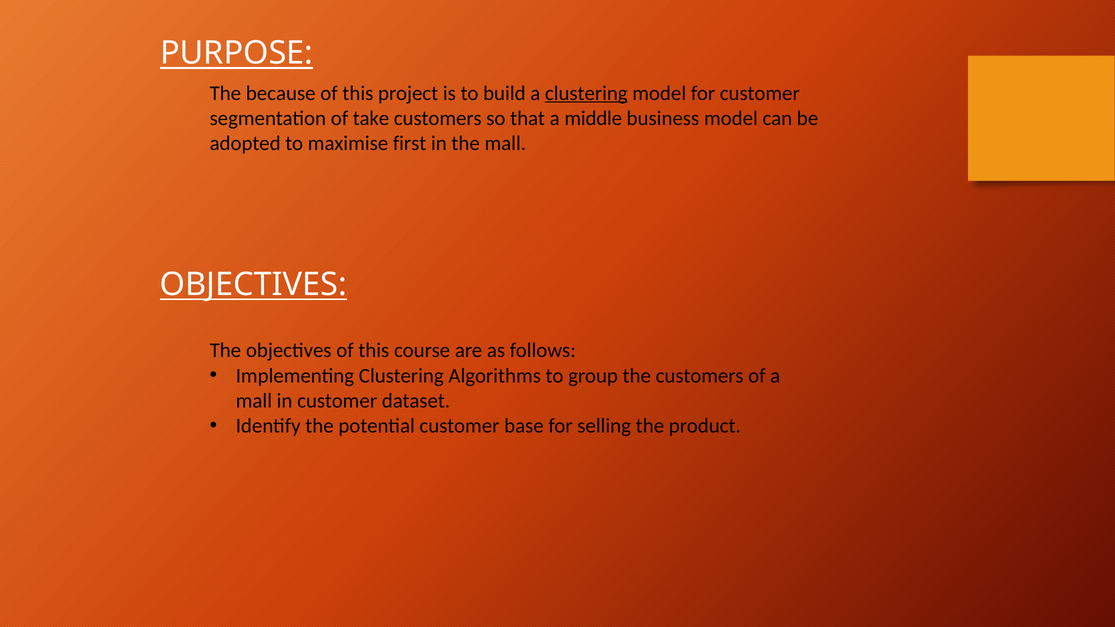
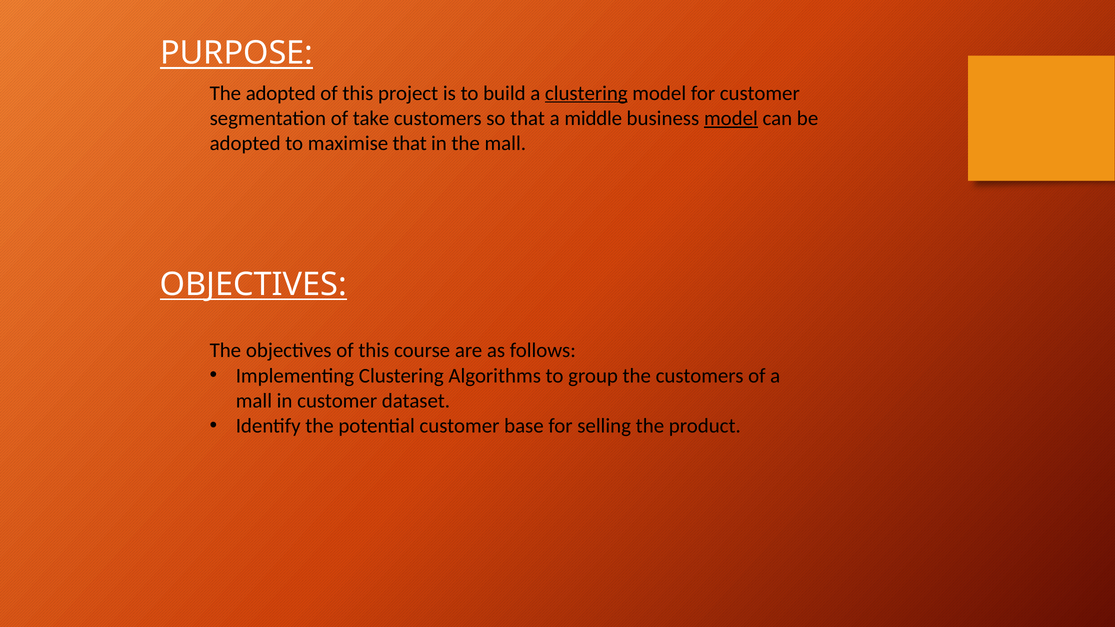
The because: because -> adopted
model at (731, 118) underline: none -> present
maximise first: first -> that
